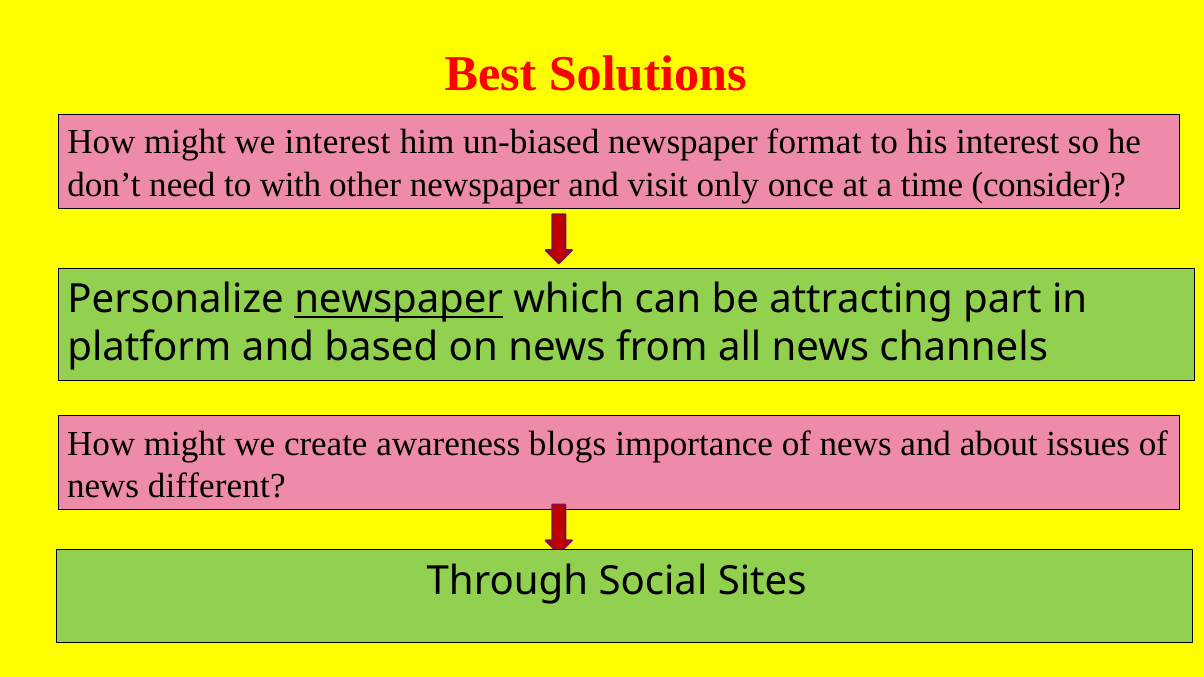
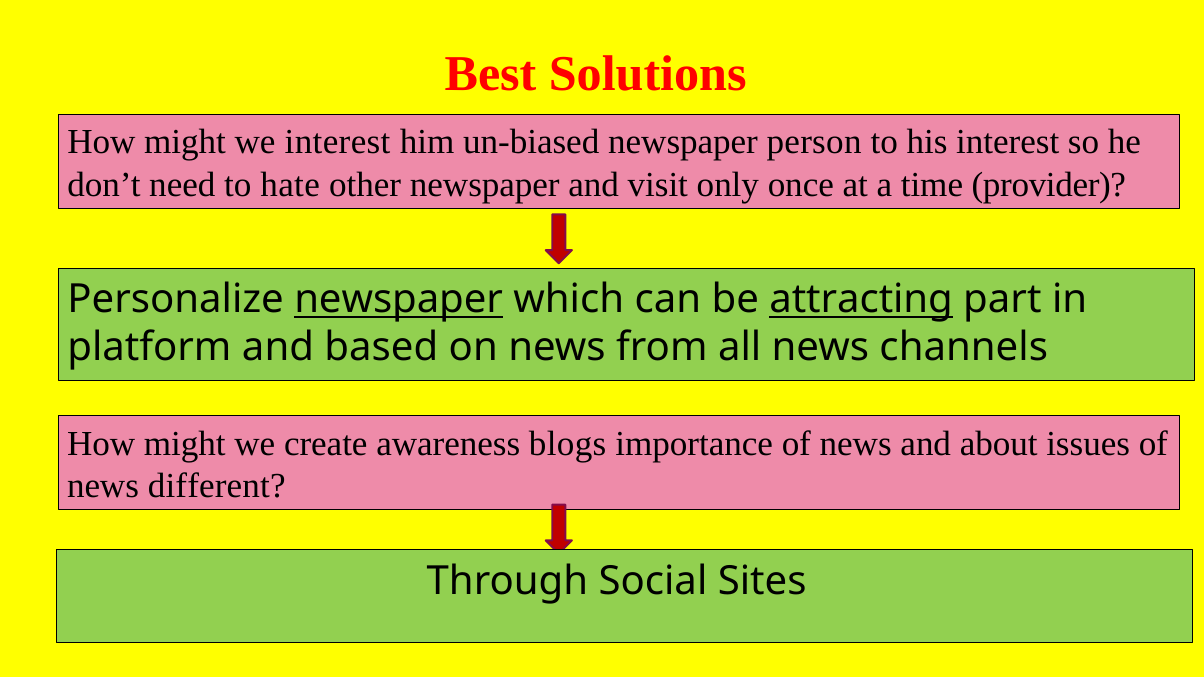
format: format -> person
with: with -> hate
consider: consider -> provider
attracting underline: none -> present
